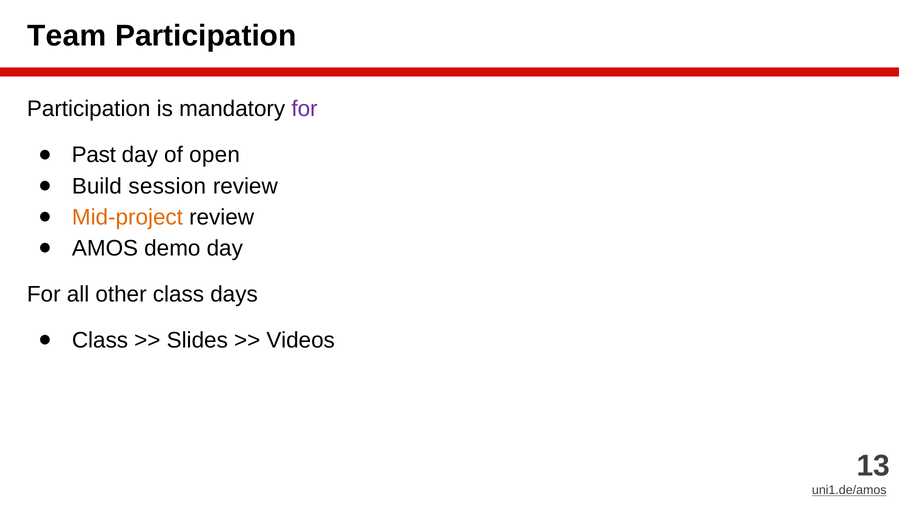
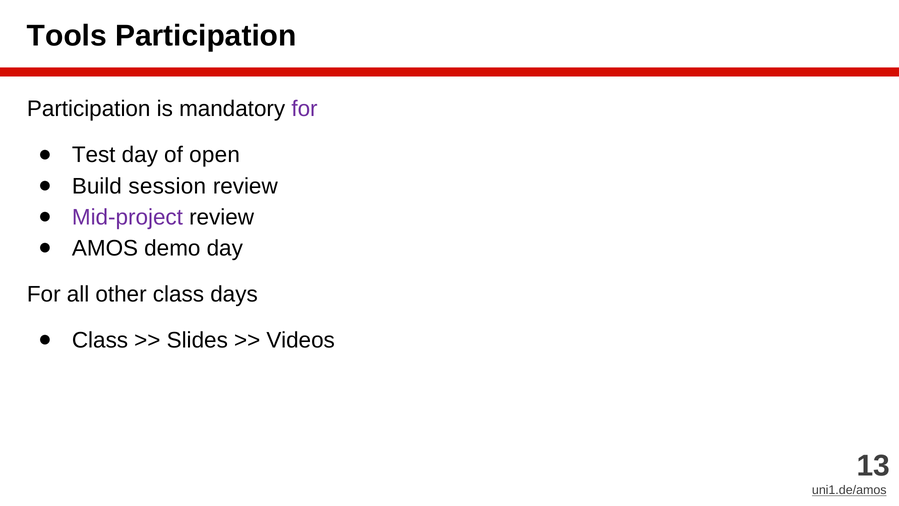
Team: Team -> Tools
Past: Past -> Test
Mid-project colour: orange -> purple
